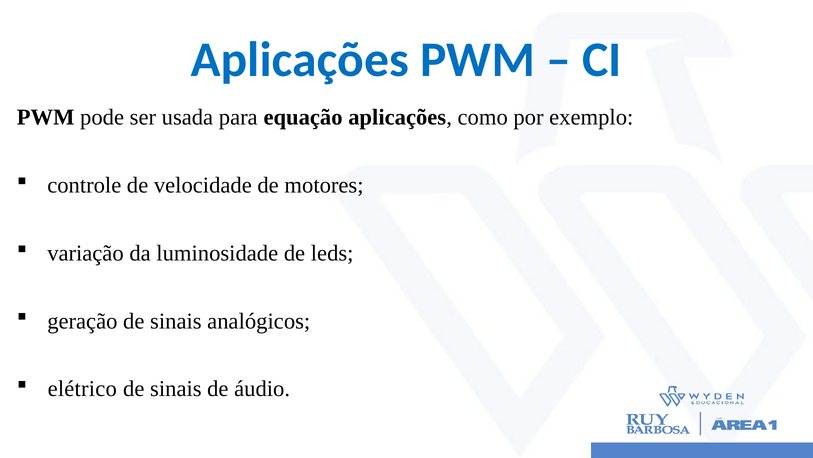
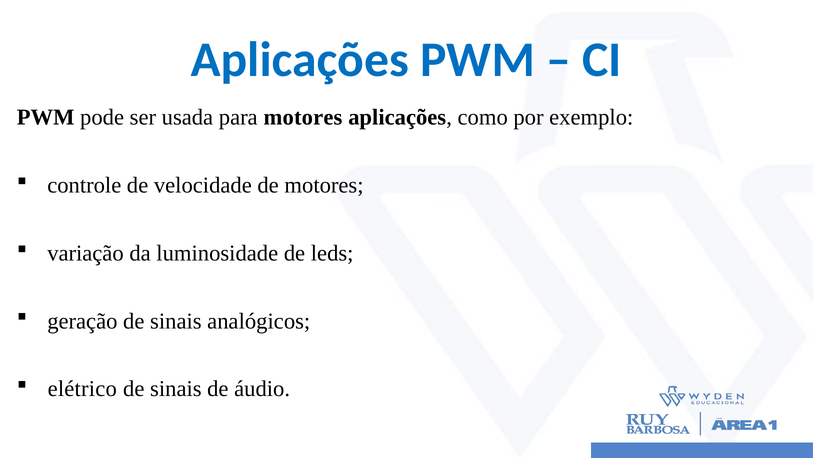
para equação: equação -> motores
